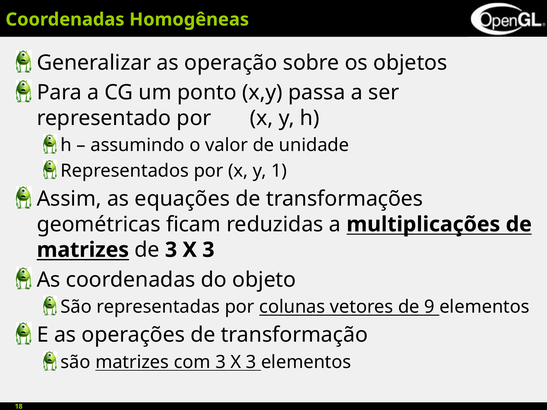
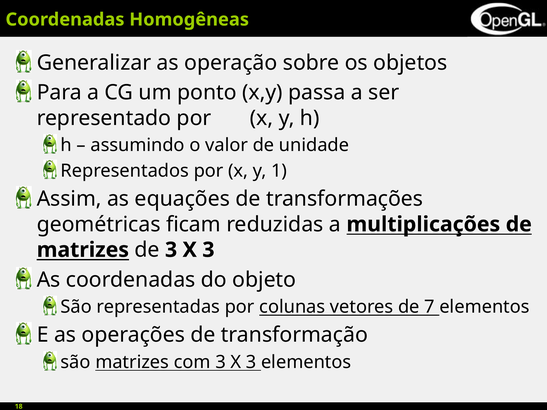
9: 9 -> 7
